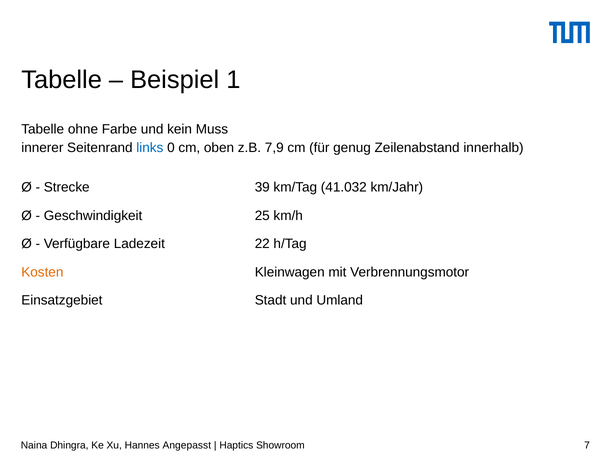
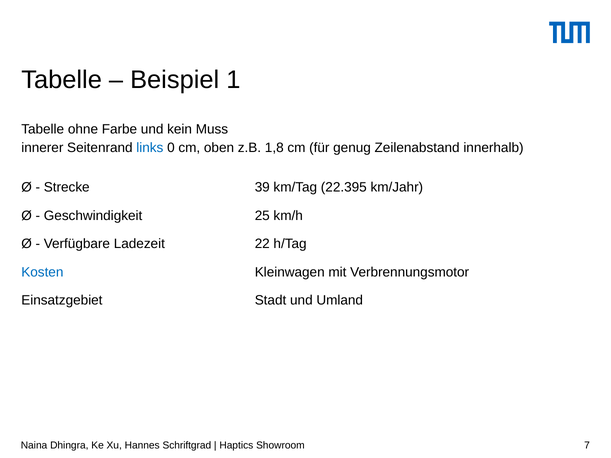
7,9: 7,9 -> 1,8
41.032: 41.032 -> 22.395
Kosten colour: orange -> blue
Angepasst: Angepasst -> Schriftgrad
